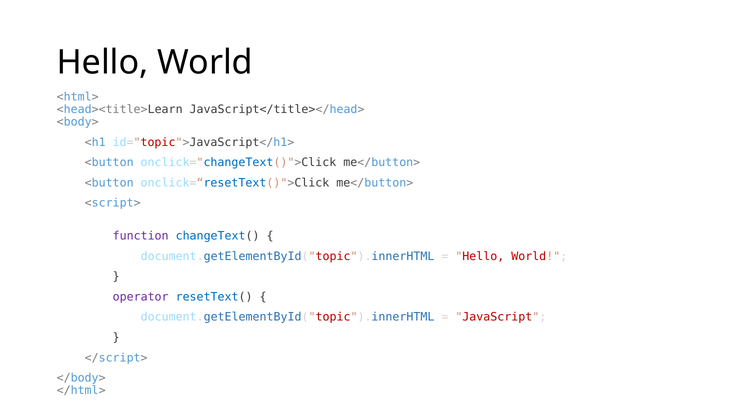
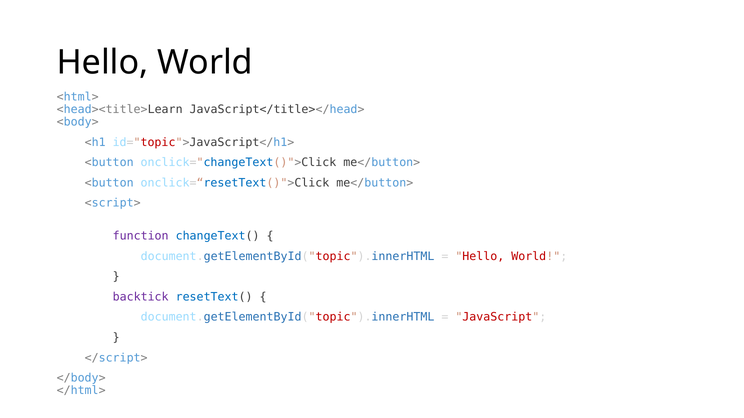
operator: operator -> backtick
